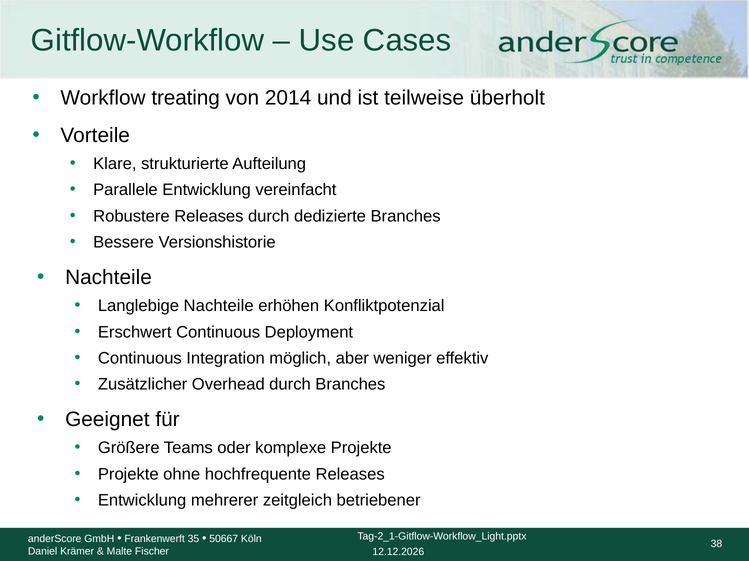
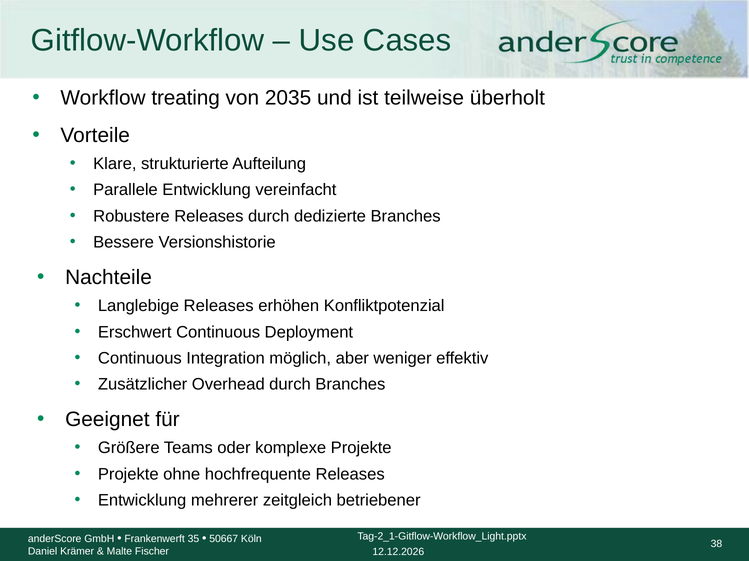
2014: 2014 -> 2035
Langlebige Nachteile: Nachteile -> Releases
